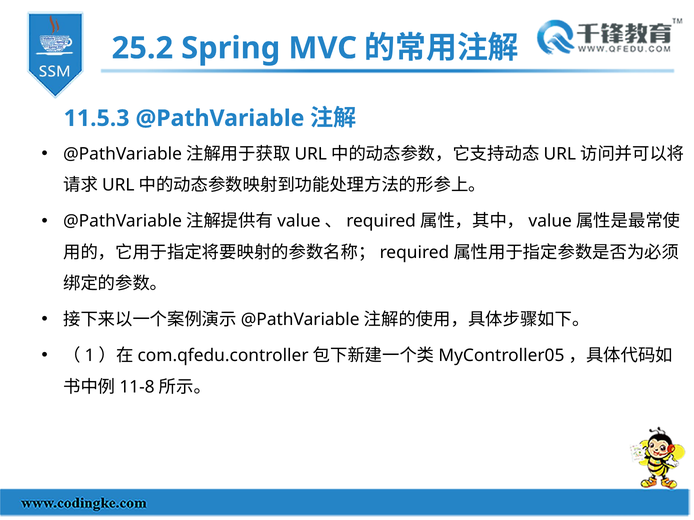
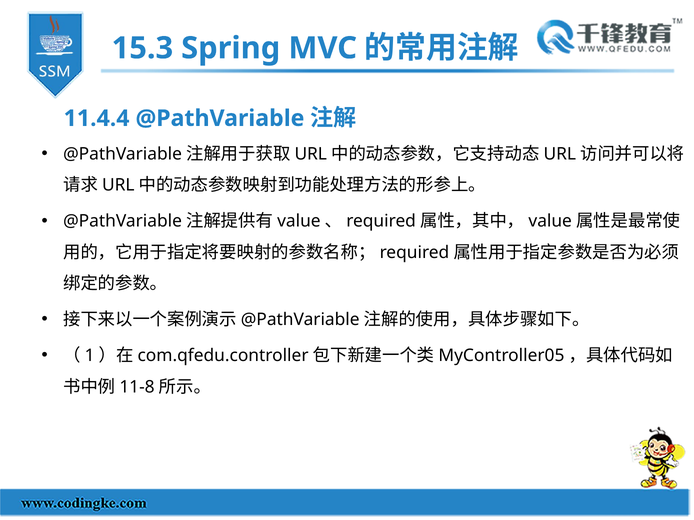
25.2: 25.2 -> 15.3
11.5.3: 11.5.3 -> 11.4.4
